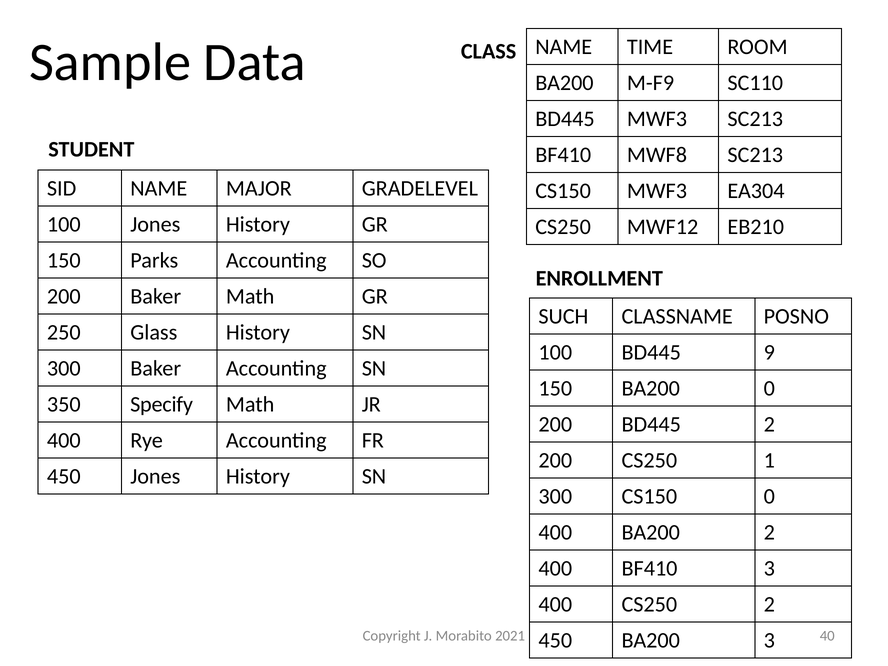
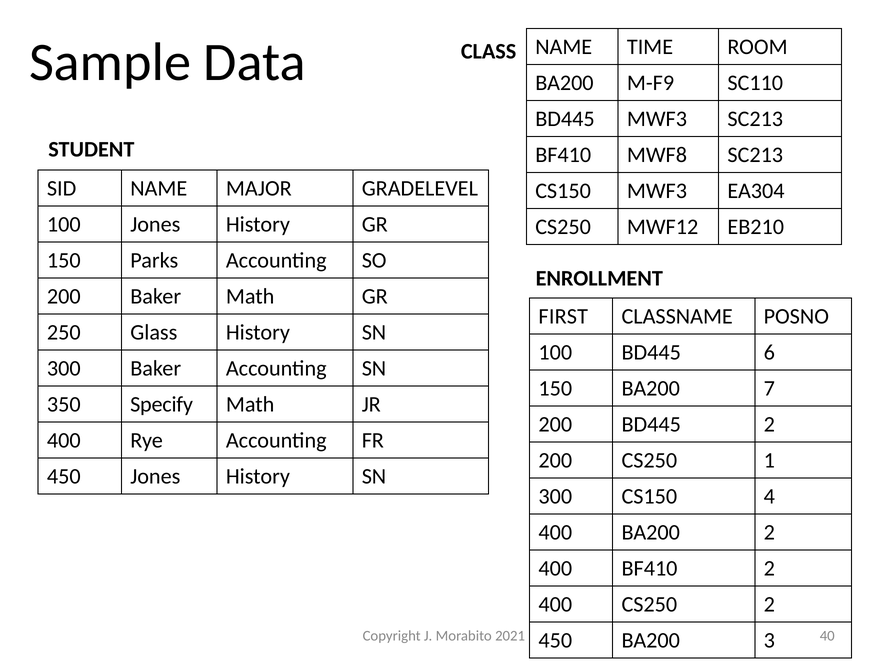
SUCH: SUCH -> FIRST
9: 9 -> 6
BA200 0: 0 -> 7
CS150 0: 0 -> 4
BF410 3: 3 -> 2
